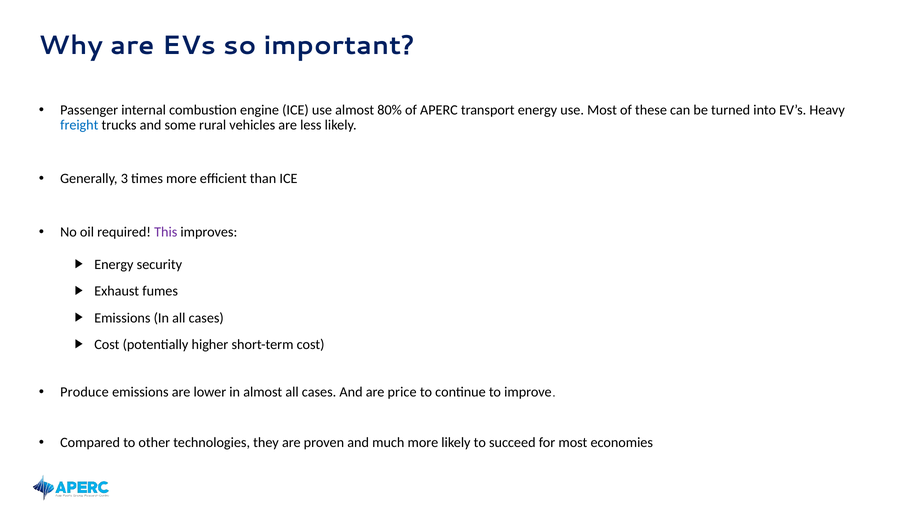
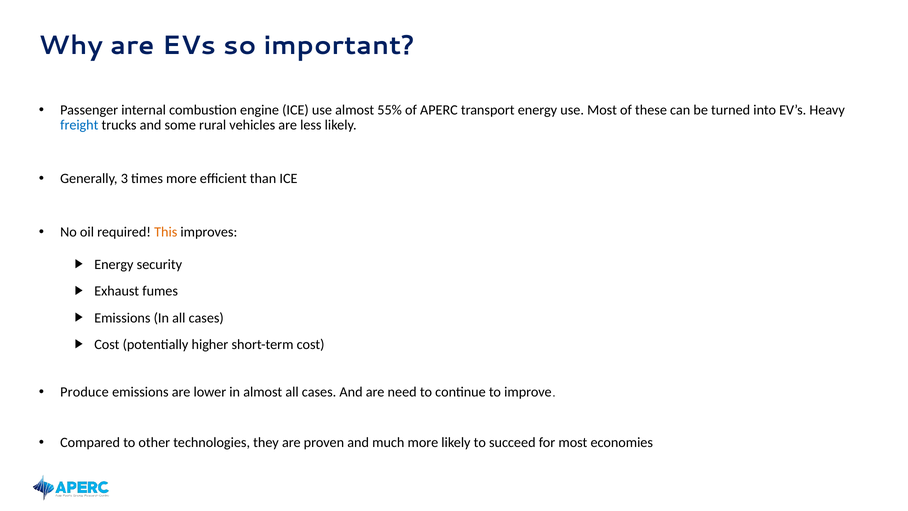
80%: 80% -> 55%
This colour: purple -> orange
price: price -> need
